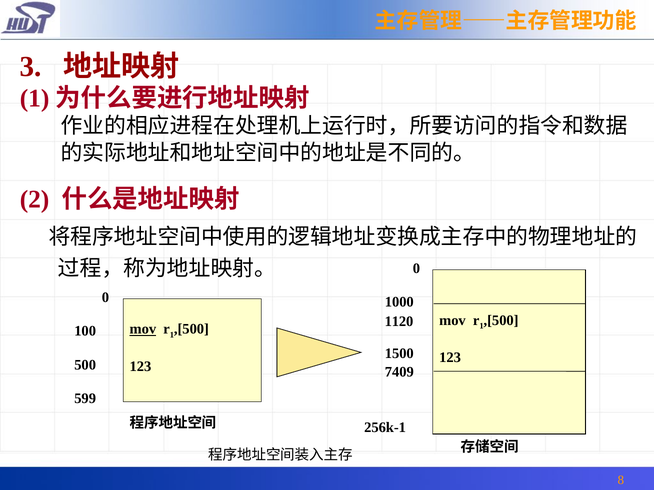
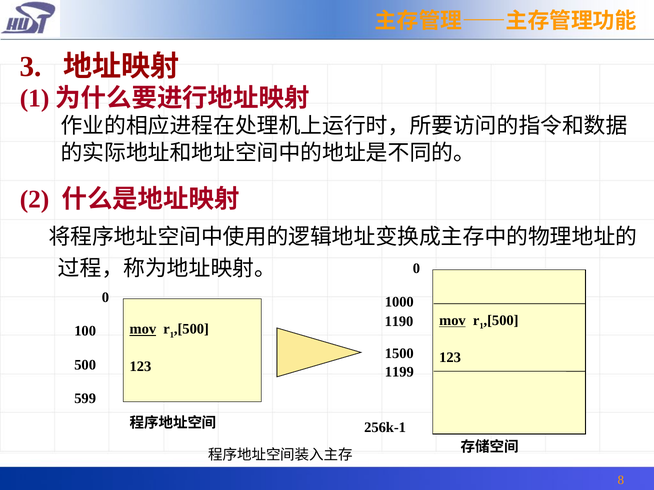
mov at (452, 321) underline: none -> present
1120: 1120 -> 1190
7409: 7409 -> 1199
